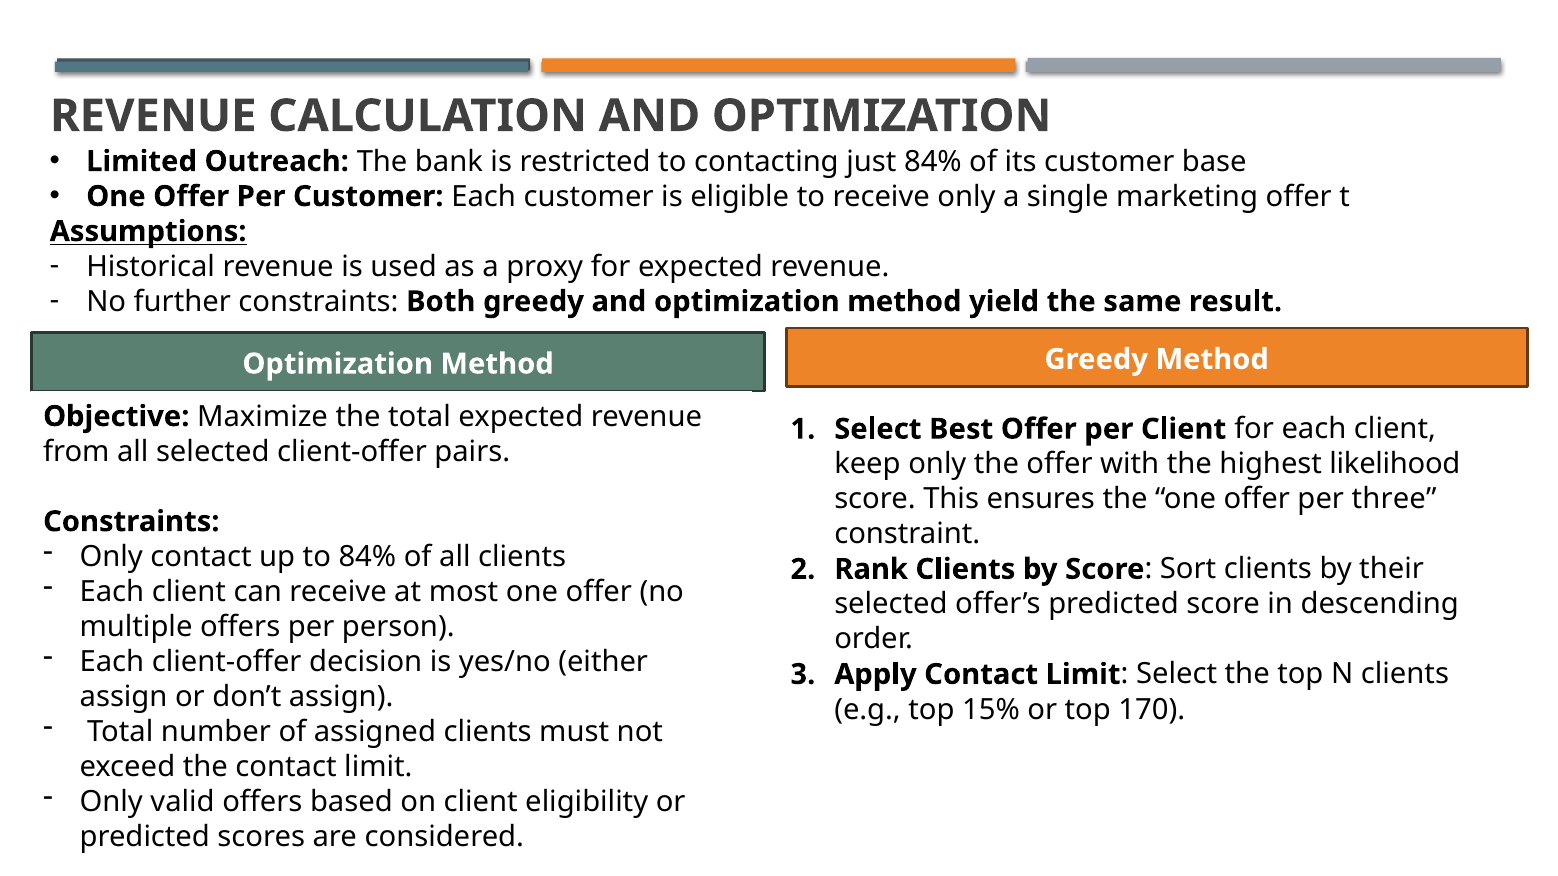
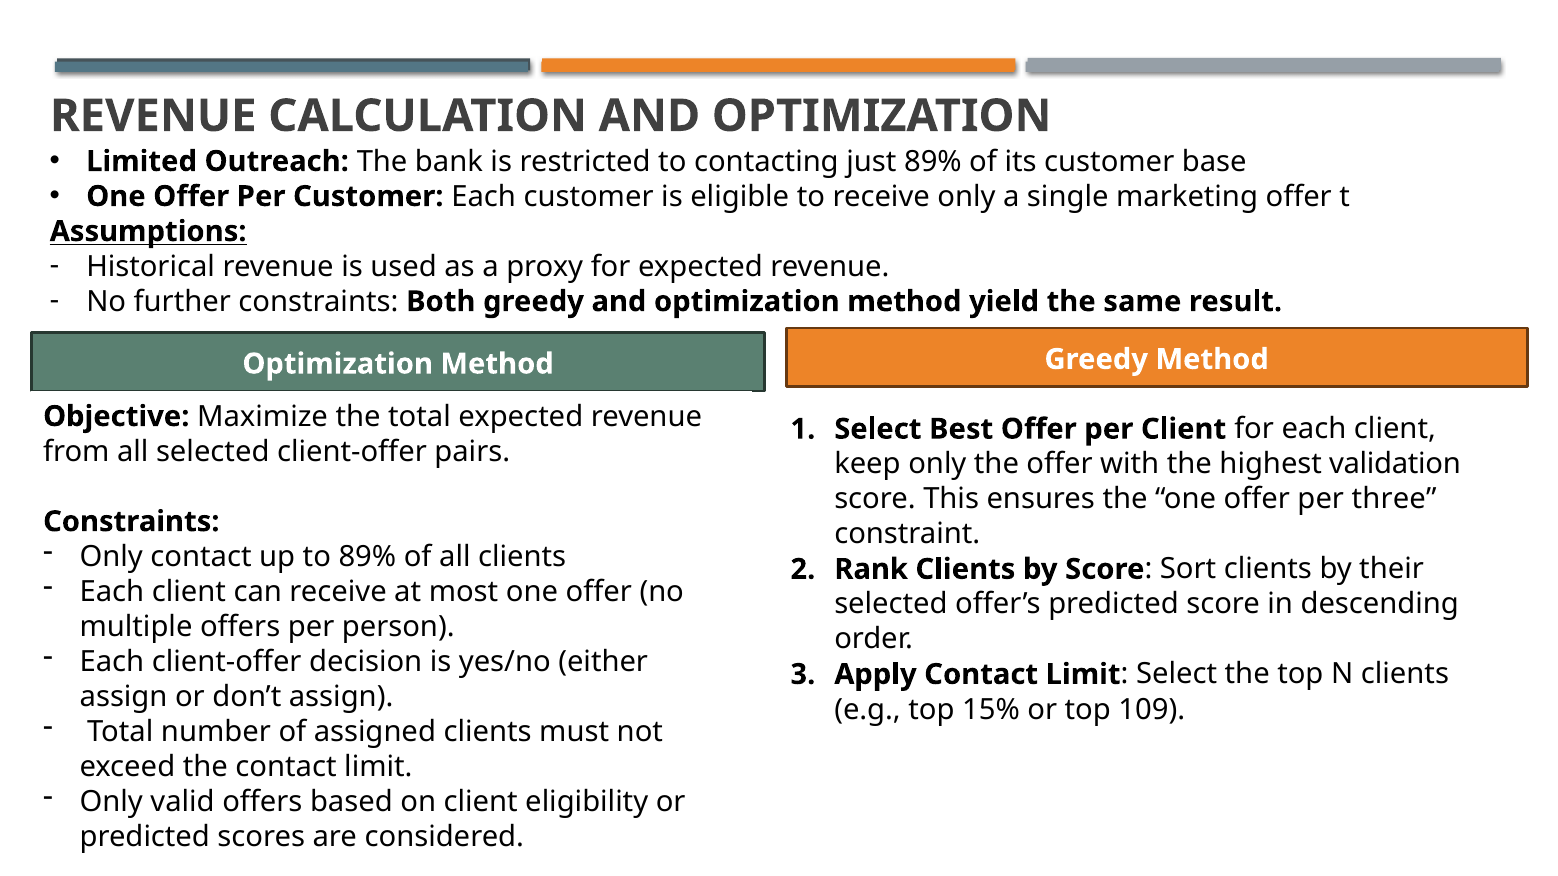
just 84%: 84% -> 89%
likelihood: likelihood -> validation
to 84%: 84% -> 89%
170: 170 -> 109
